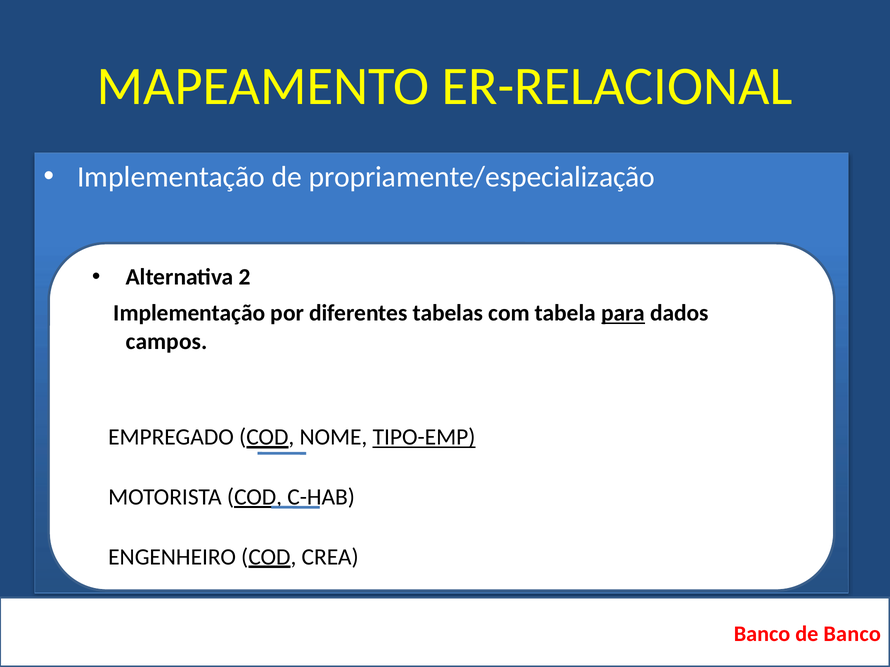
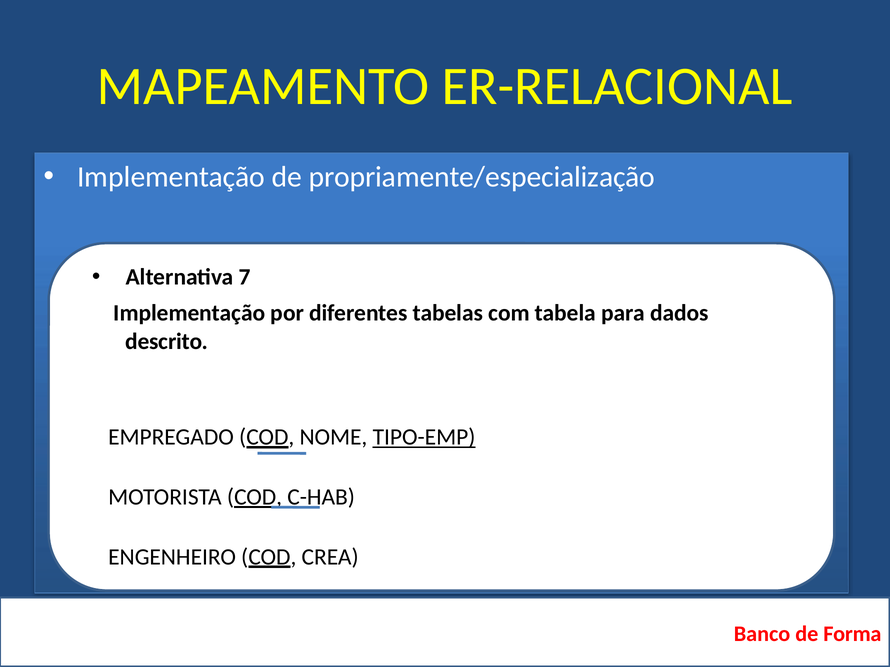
2: 2 -> 7
para underline: present -> none
campos: campos -> descrito
de Banco: Banco -> Forma
